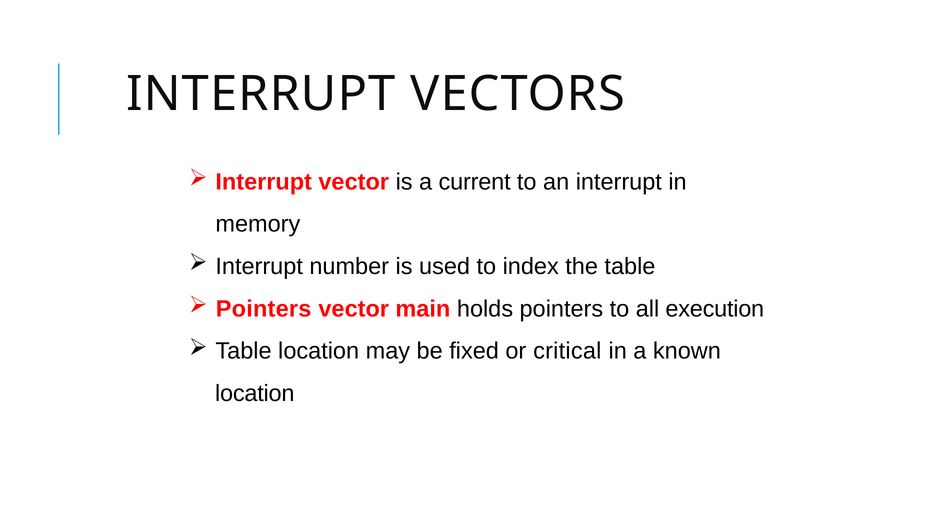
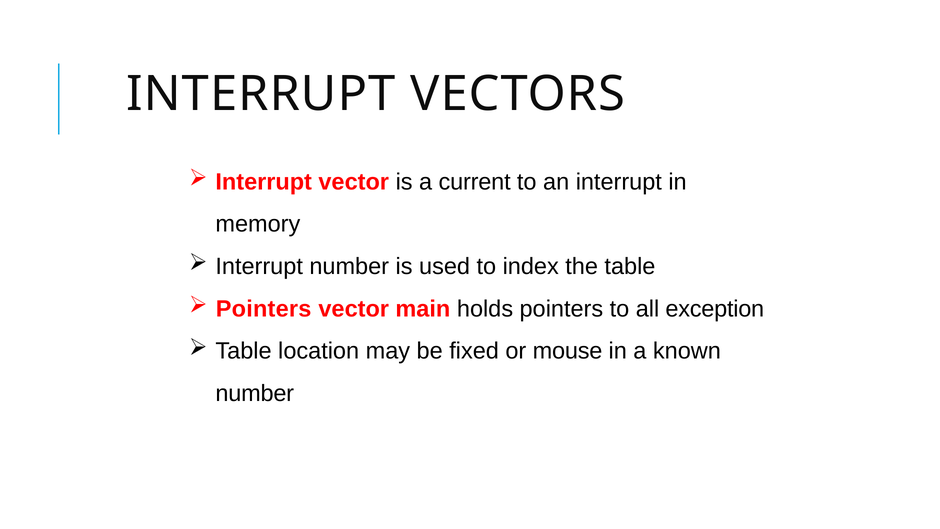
execution: execution -> exception
critical: critical -> mouse
location at (255, 393): location -> number
